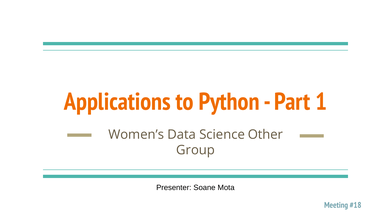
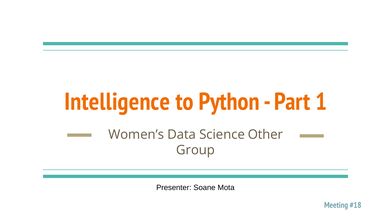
Applications: Applications -> Intelligence
